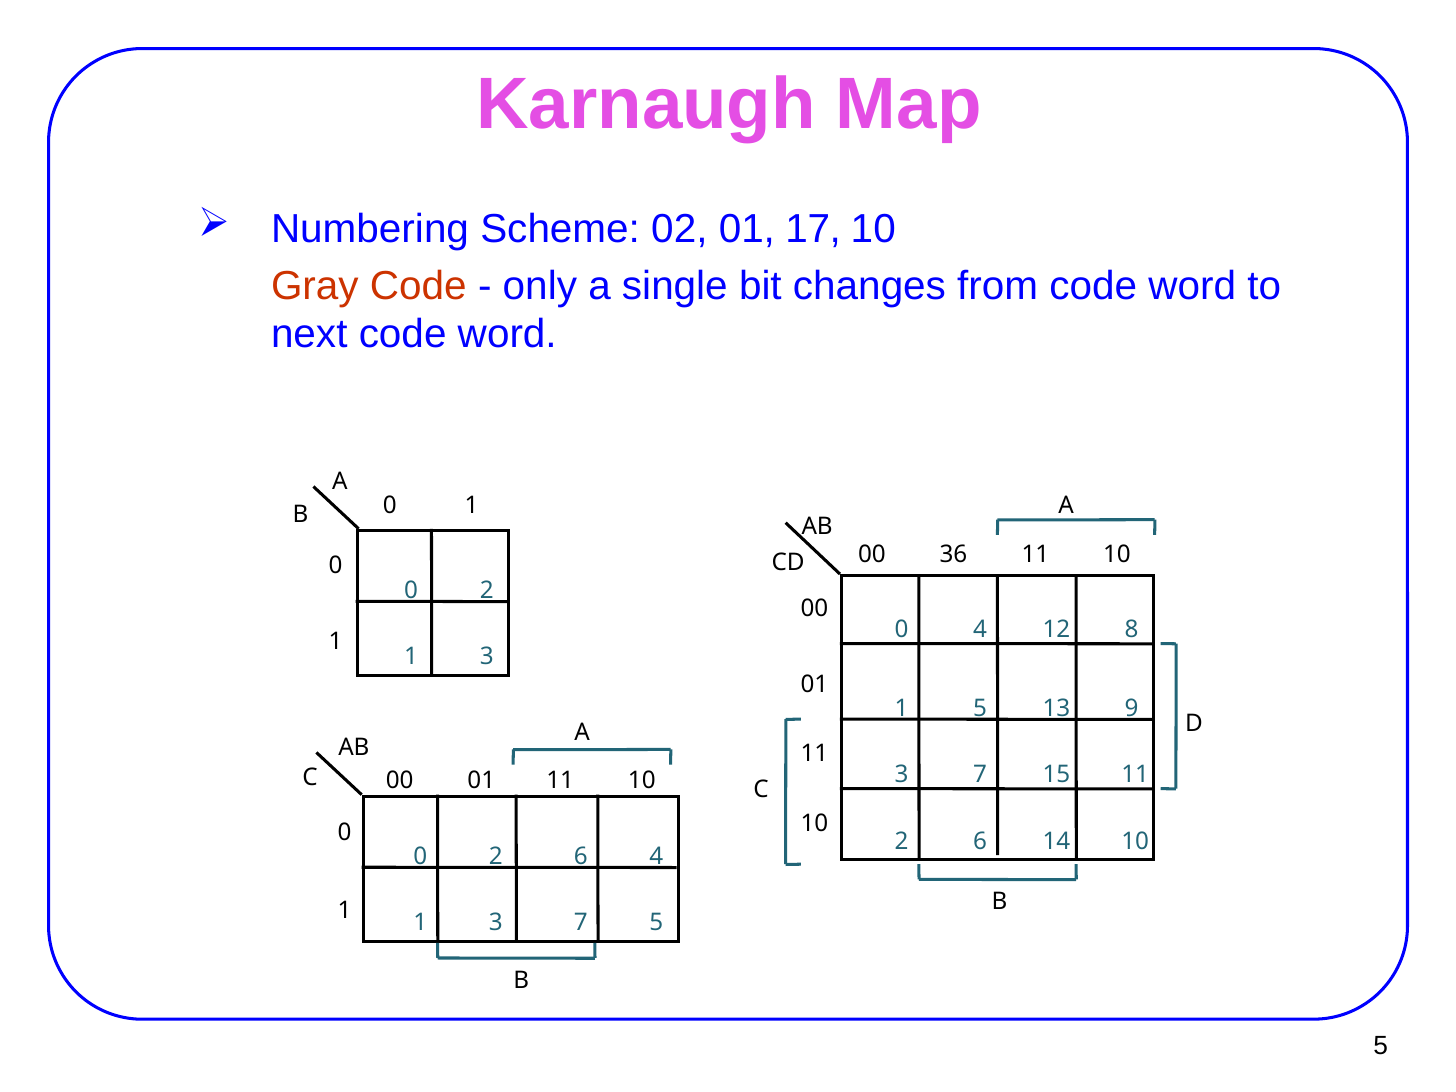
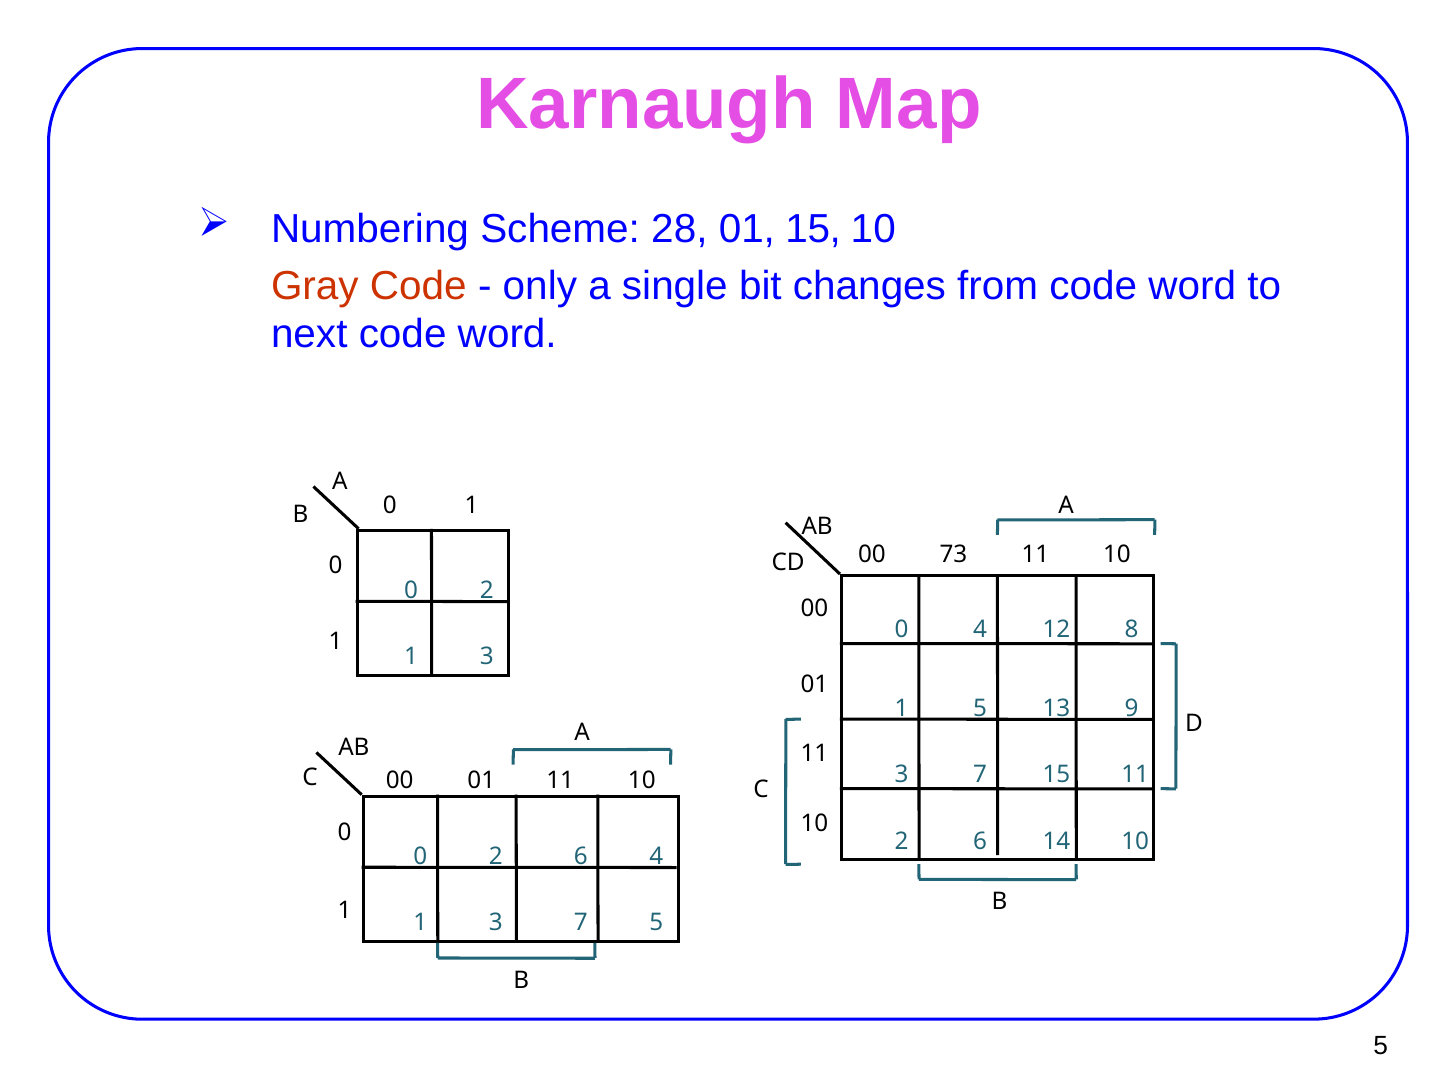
02: 02 -> 28
01 17: 17 -> 15
36: 36 -> 73
